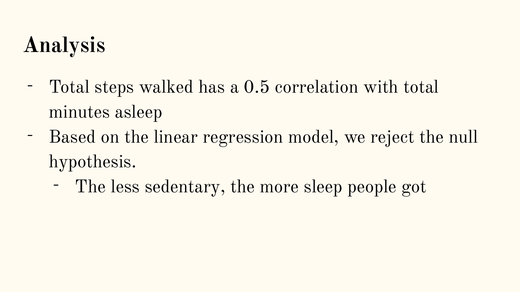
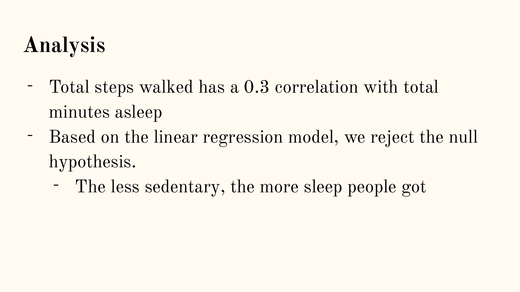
0.5: 0.5 -> 0.3
